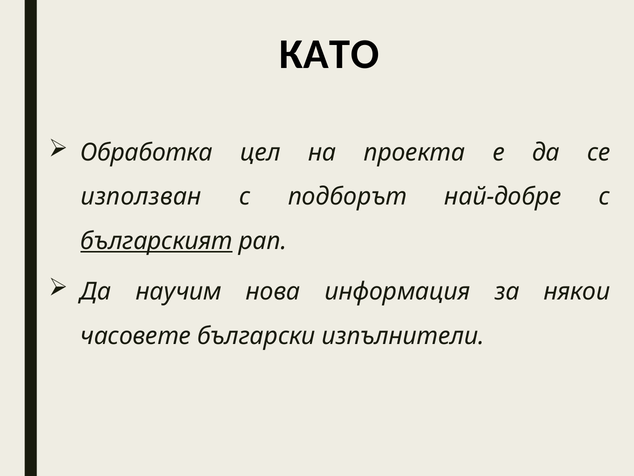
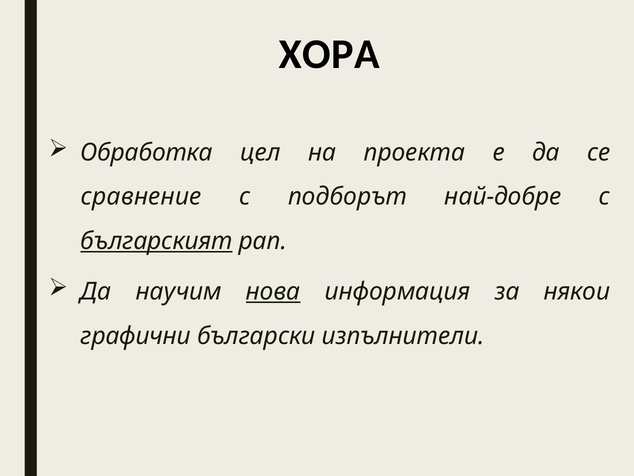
КАТО: КАТО -> ХОРА
използван: използван -> сравнение
нова underline: none -> present
часовете: часовете -> графични
